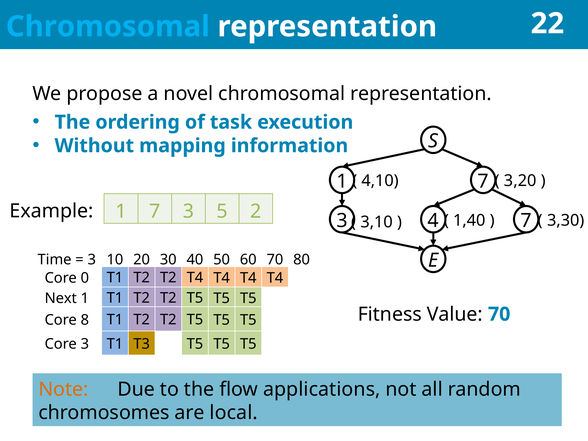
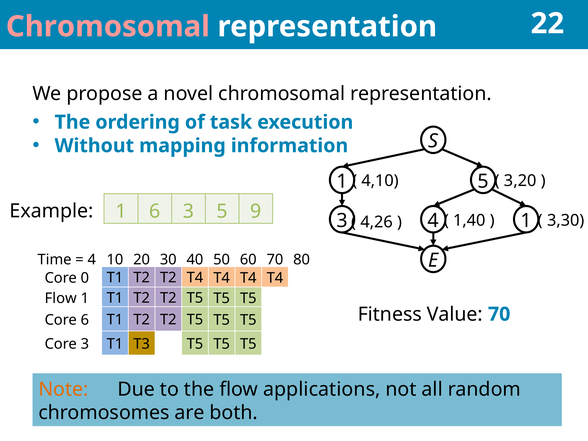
Chromosomal at (108, 27) colour: light blue -> pink
7 at (483, 181): 7 -> 5
7 at (155, 211): 7 -> 6
2: 2 -> 9
3,10: 3,10 -> 4,26
4 7: 7 -> 1
3 at (92, 260): 3 -> 4
Next at (61, 298): Next -> Flow
Core 8: 8 -> 6
local: local -> both
